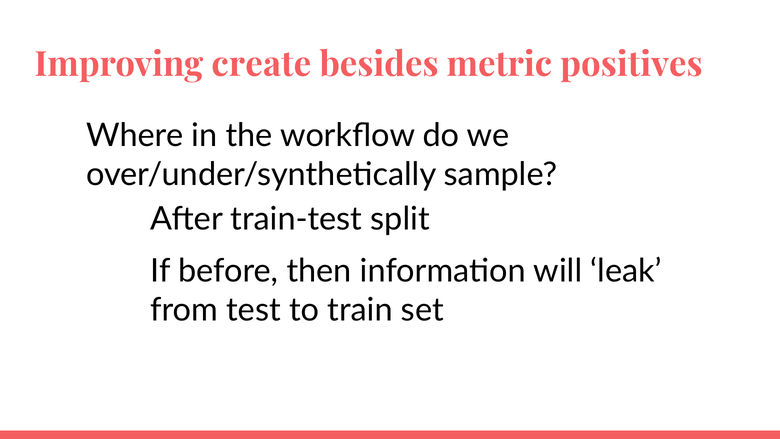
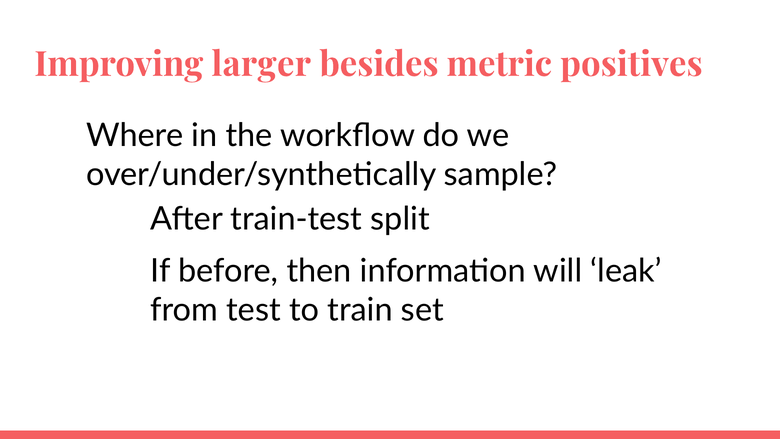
create: create -> larger
